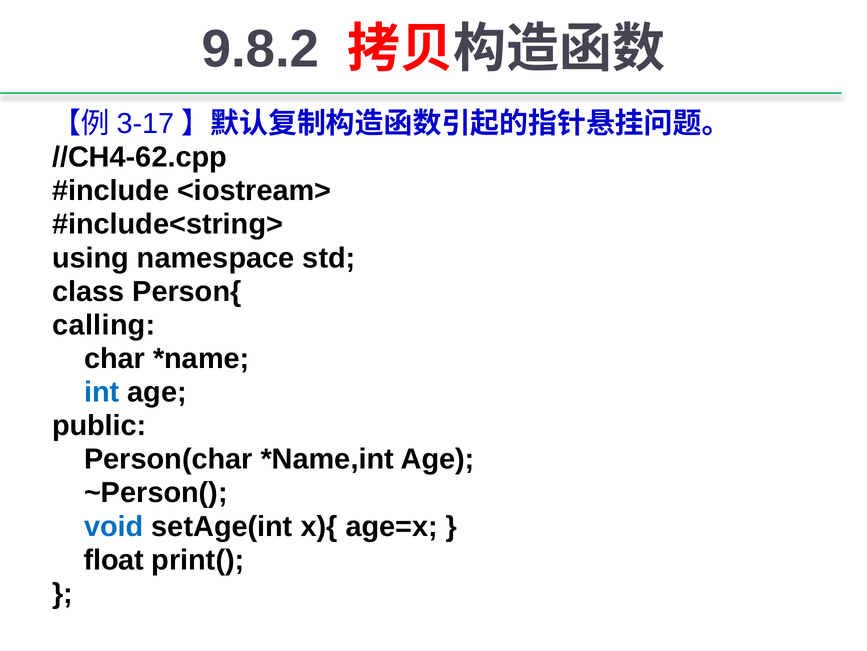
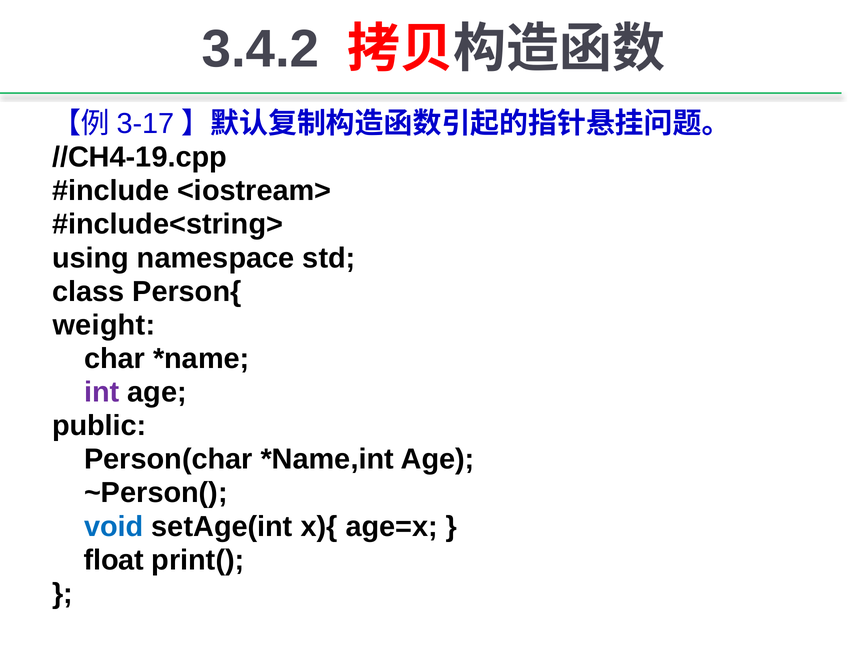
9.8.2: 9.8.2 -> 3.4.2
//CH4-62.cpp: //CH4-62.cpp -> //CH4-19.cpp
calling: calling -> weight
int colour: blue -> purple
